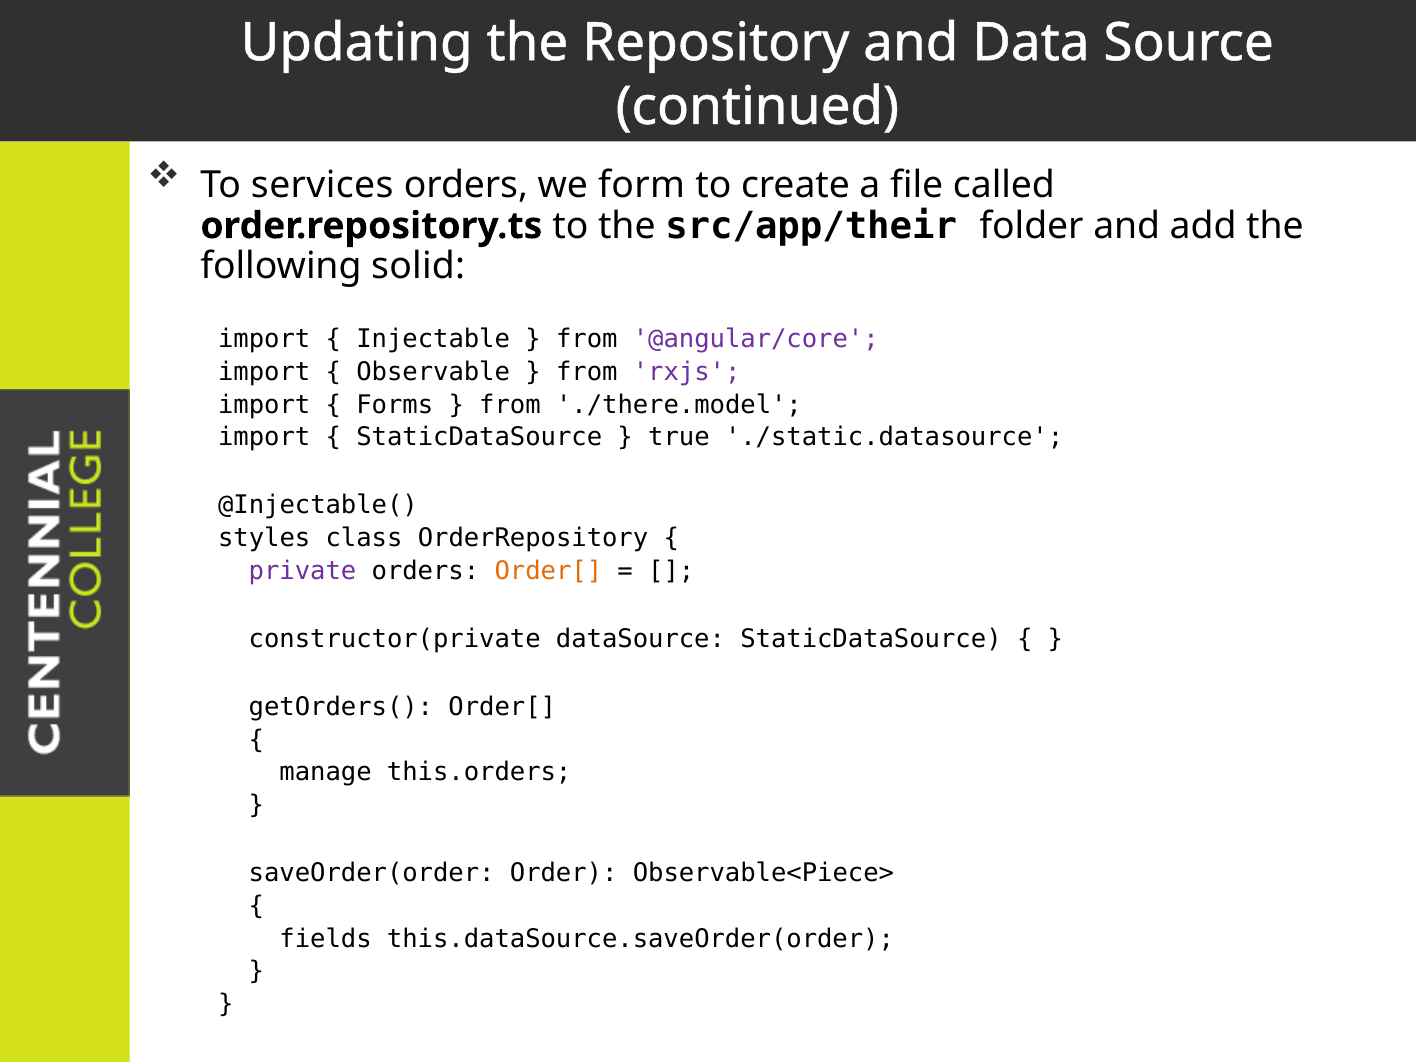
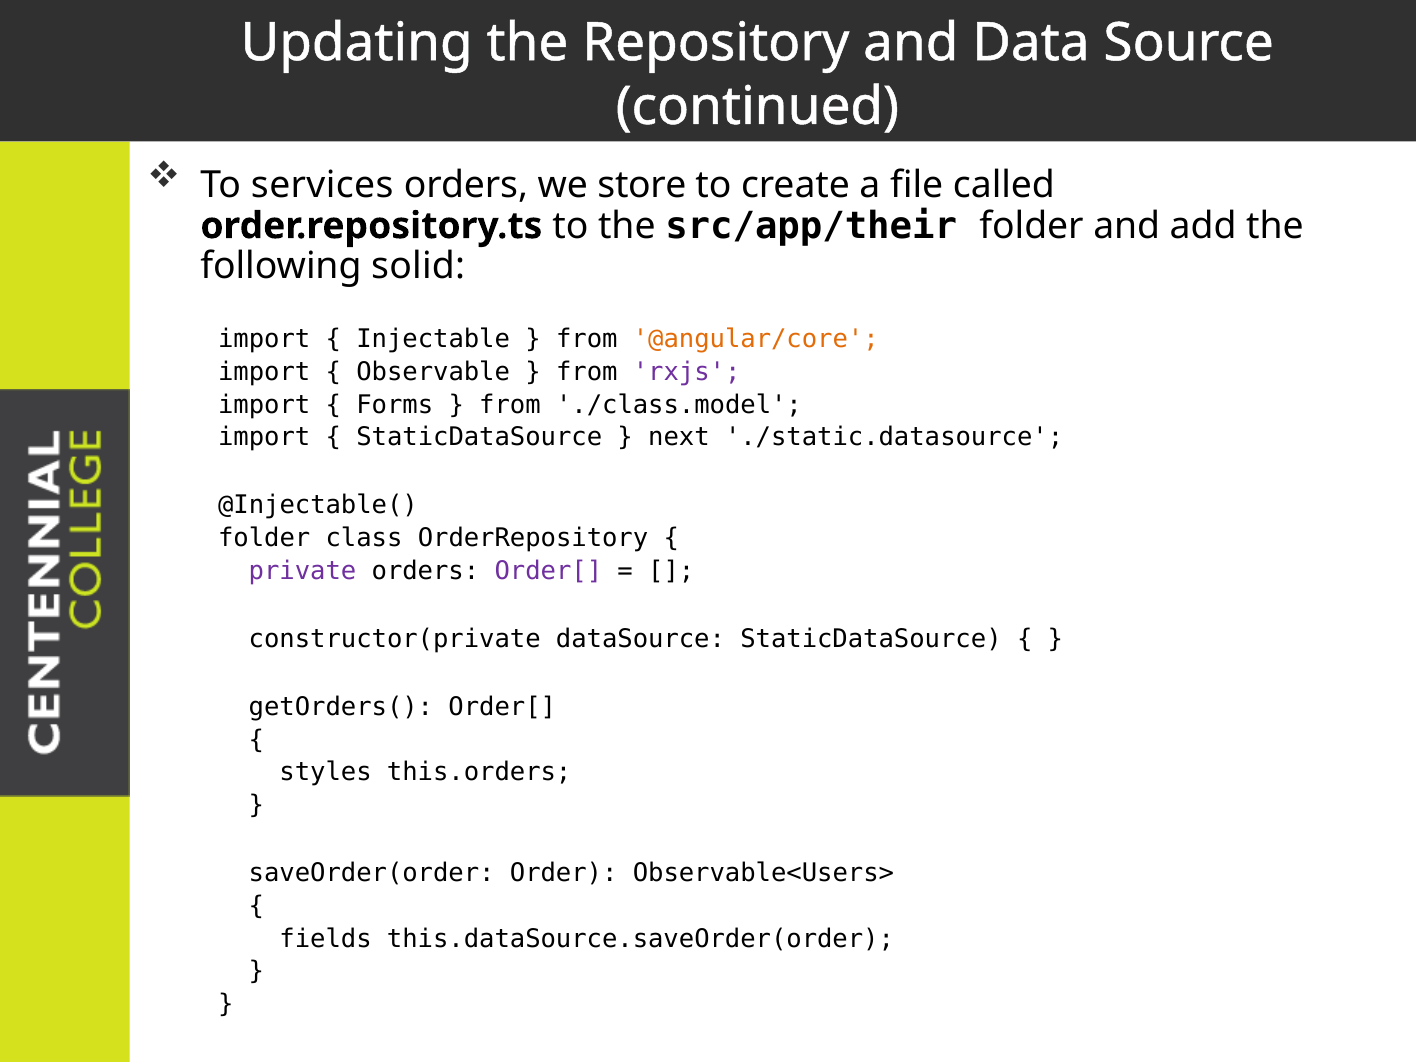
form: form -> store
@angular/core colour: purple -> orange
./there.model: ./there.model -> ./class.model
true: true -> next
styles at (264, 538): styles -> folder
Order[ at (548, 571) colour: orange -> purple
manage: manage -> styles
Observable<Piece>: Observable<Piece> -> Observable<Users>
